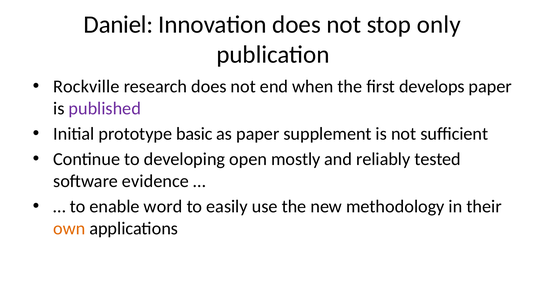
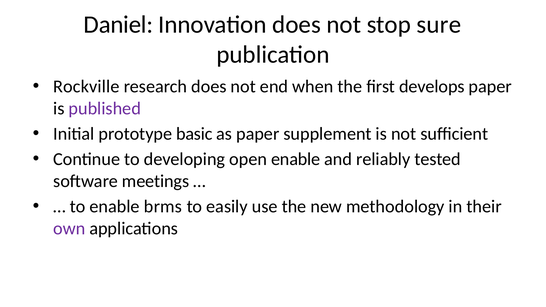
only: only -> sure
open mostly: mostly -> enable
evidence: evidence -> meetings
word: word -> brms
own colour: orange -> purple
